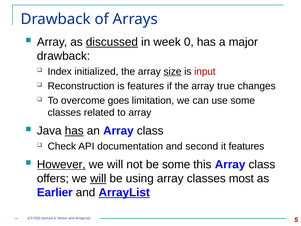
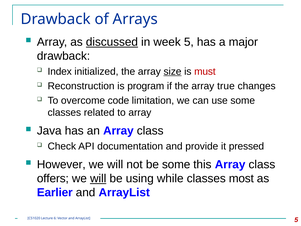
week 0: 0 -> 5
input: input -> must
is features: features -> program
goes: goes -> code
has at (74, 131) underline: present -> none
second: second -> provide
it features: features -> pressed
However underline: present -> none
using array: array -> while
ArrayList at (124, 192) underline: present -> none
